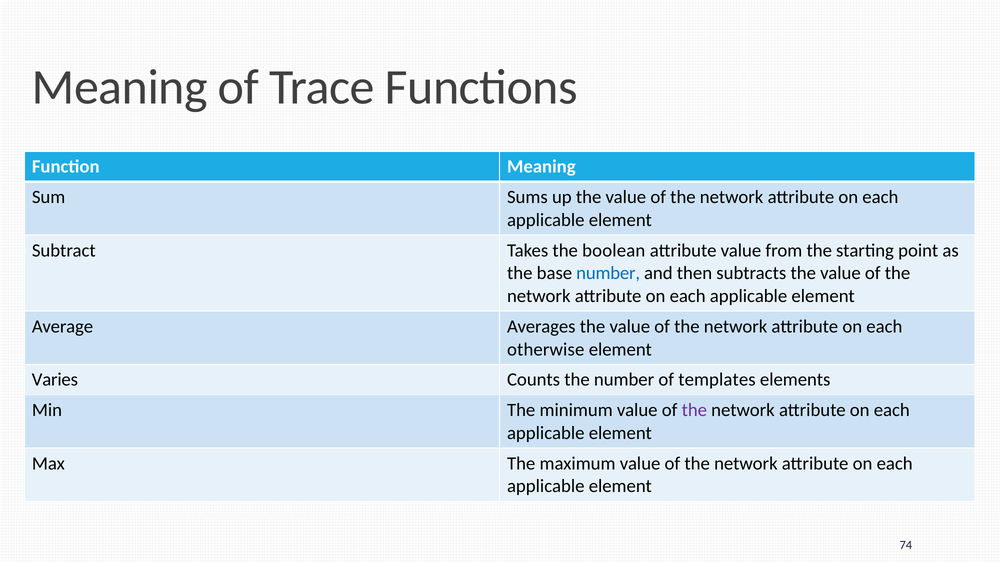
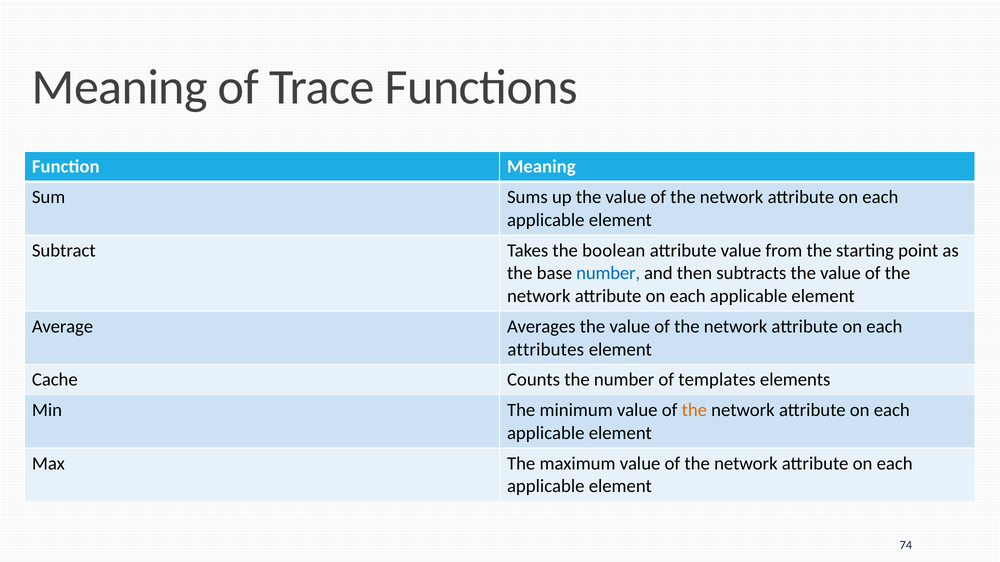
otherwise: otherwise -> attributes
Varies: Varies -> Cache
the at (694, 410) colour: purple -> orange
